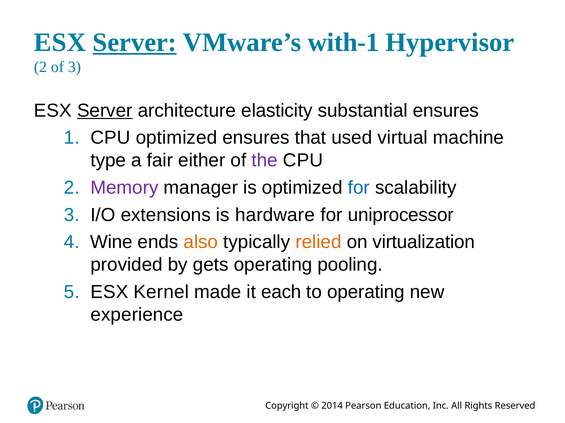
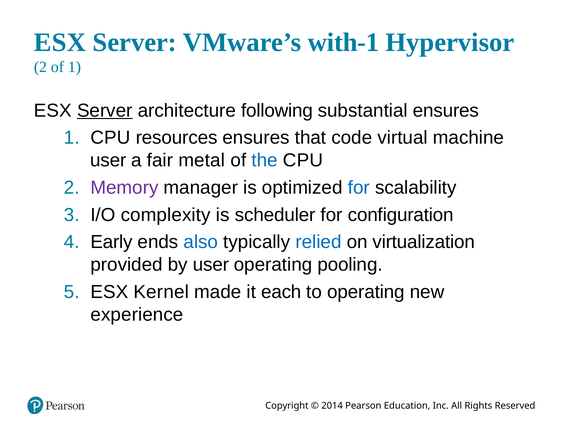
Server at (135, 42) underline: present -> none
of 3: 3 -> 1
elasticity: elasticity -> following
U optimized: optimized -> resources
used: used -> code
type at (108, 161): type -> user
either: either -> metal
the colour: purple -> blue
extensions: extensions -> complexity
hardware: hardware -> scheduler
uniprocessor: uniprocessor -> configuration
Wine: Wine -> Early
also colour: orange -> blue
relied colour: orange -> blue
by gets: gets -> user
